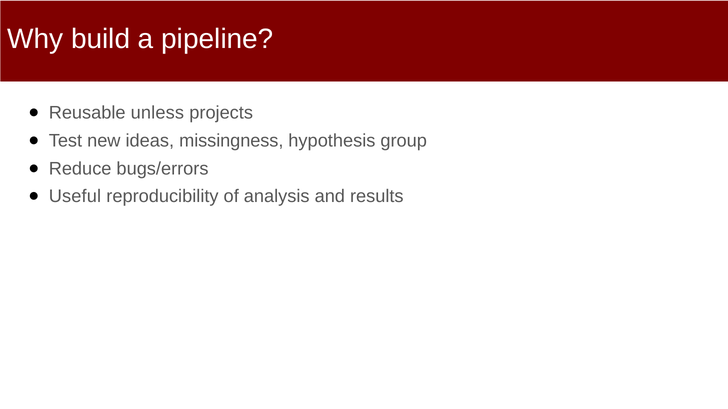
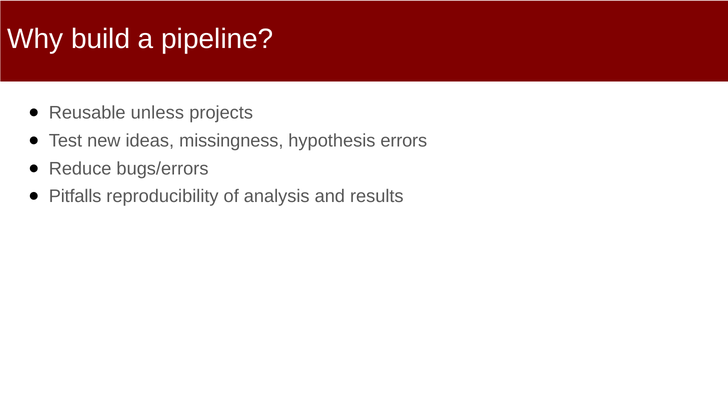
group: group -> errors
Useful: Useful -> Pitfalls
